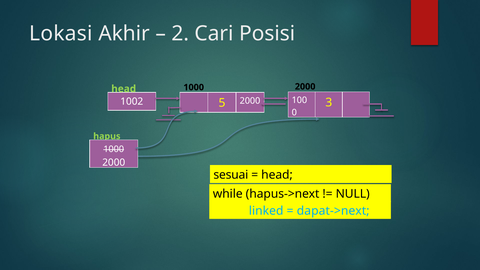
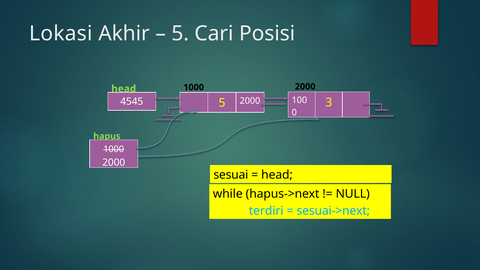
2 at (180, 34): 2 -> 5
1002: 1002 -> 4545
linked: linked -> terdiri
dapat->next: dapat->next -> sesuai->next
